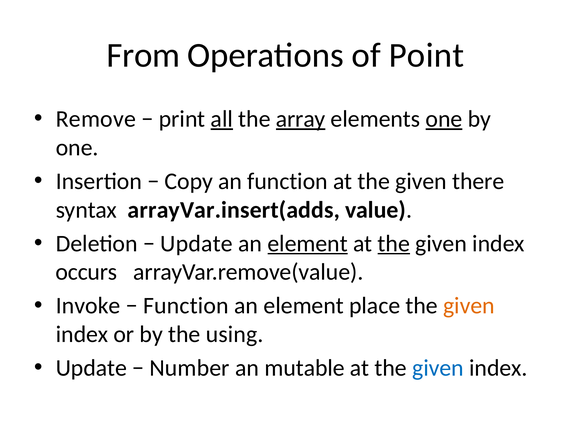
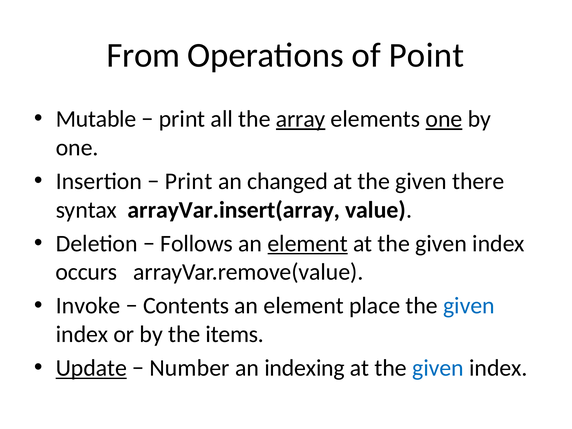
Remove: Remove -> Mutable
all underline: present -> none
Copy at (189, 181): Copy -> Print
an function: function -> changed
arrayVar.insert(adds: arrayVar.insert(adds -> arrayVar.insert(array
Update at (197, 244): Update -> Follows
the at (394, 244) underline: present -> none
Function at (186, 306): Function -> Contents
given at (469, 306) colour: orange -> blue
using: using -> items
Update at (91, 368) underline: none -> present
mutable: mutable -> indexing
